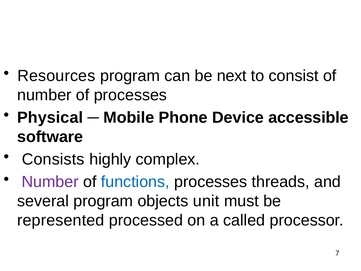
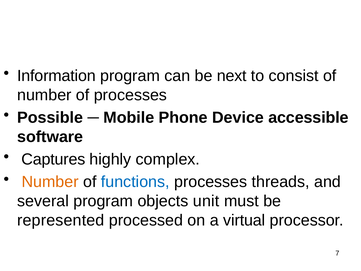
Resources: Resources -> Information
Physical: Physical -> Possible
Consists: Consists -> Captures
Number at (50, 182) colour: purple -> orange
called: called -> virtual
